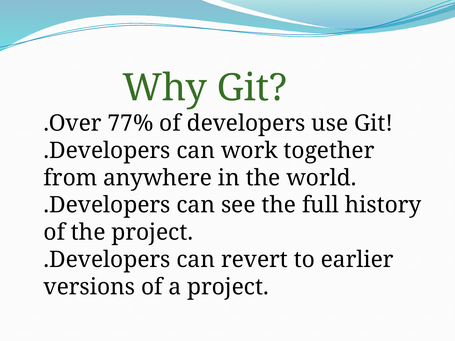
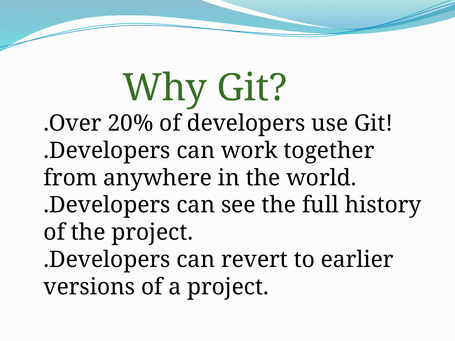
77%: 77% -> 20%
